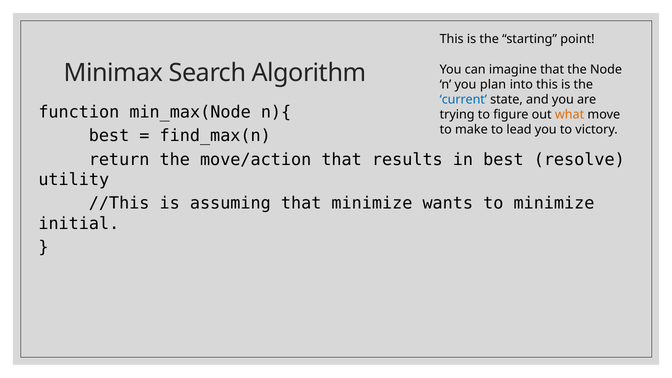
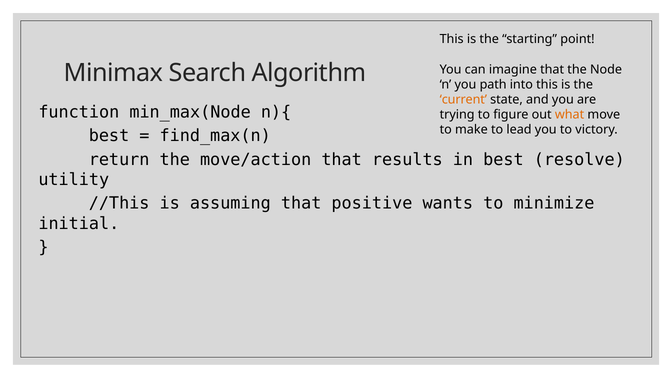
plan: plan -> path
current colour: blue -> orange
that minimize: minimize -> positive
